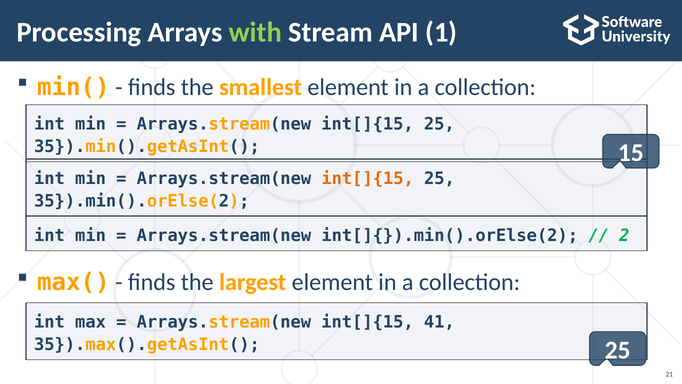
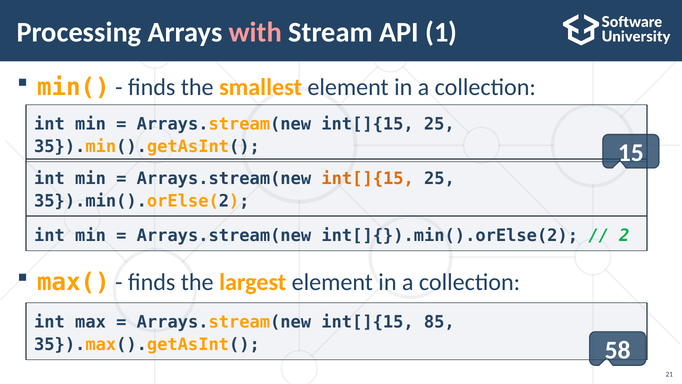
with colour: light green -> pink
41: 41 -> 85
35}).max().getAsInt( 25: 25 -> 58
